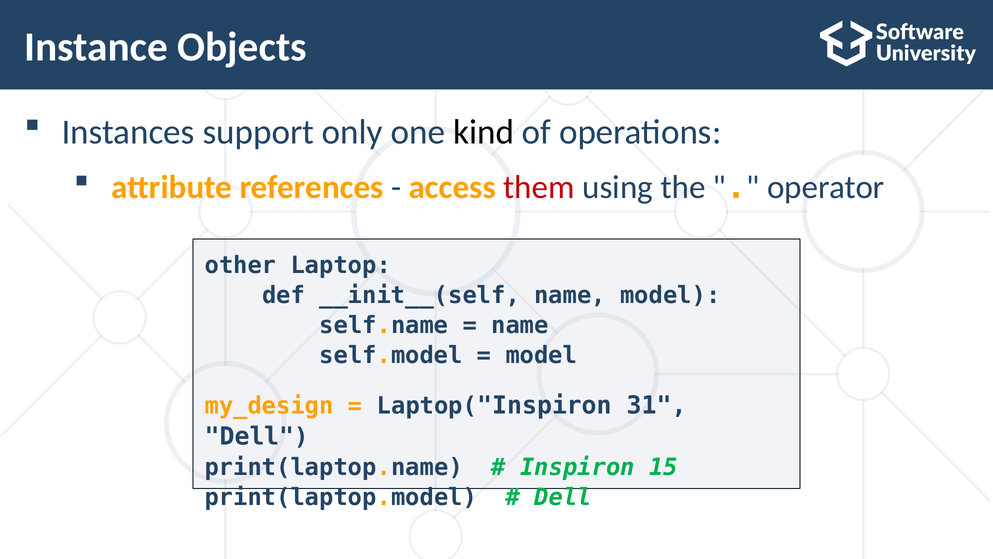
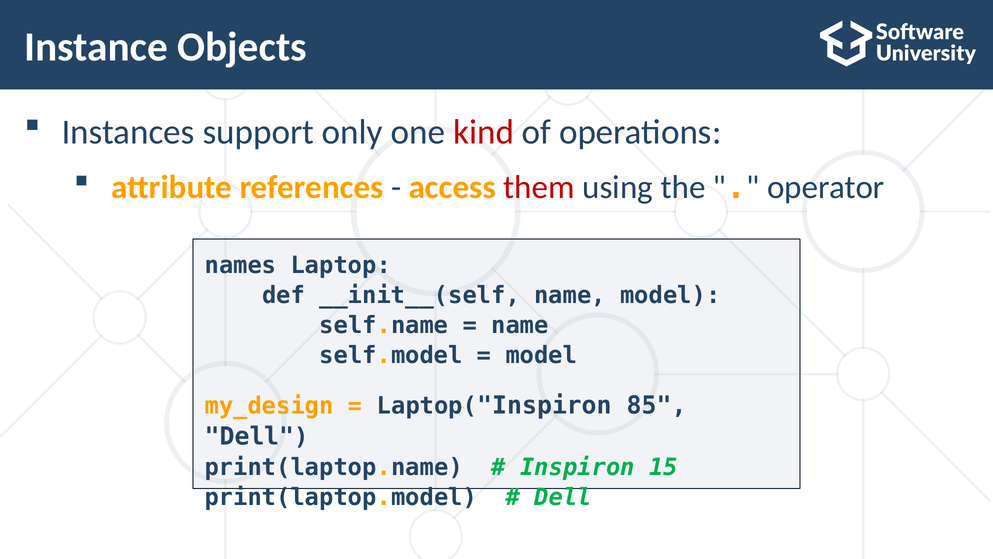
kind colour: black -> red
other: other -> names
31: 31 -> 85
